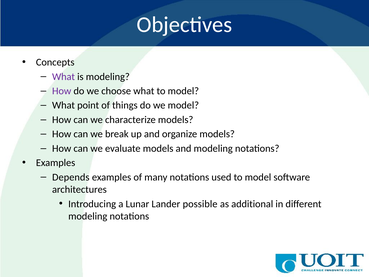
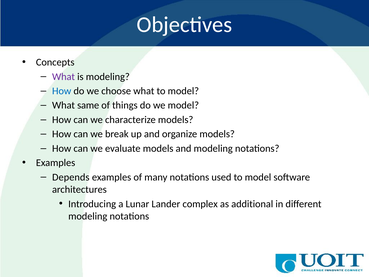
How at (62, 91) colour: purple -> blue
point: point -> same
possible: possible -> complex
